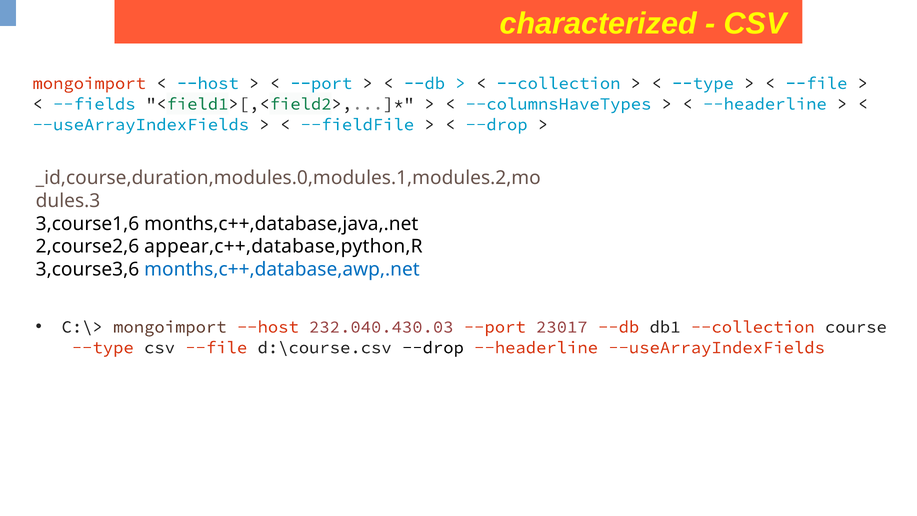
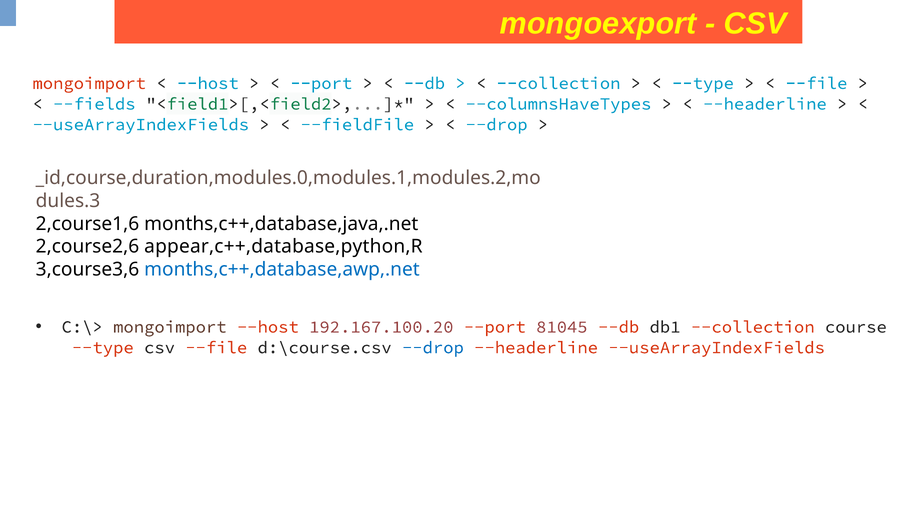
characterized: characterized -> mongoexport
3,course1,6: 3,course1,6 -> 2,course1,6
232.040.430.03: 232.040.430.03 -> 192.167.100.20
23017: 23017 -> 81045
--drop at (433, 347) colour: black -> blue
